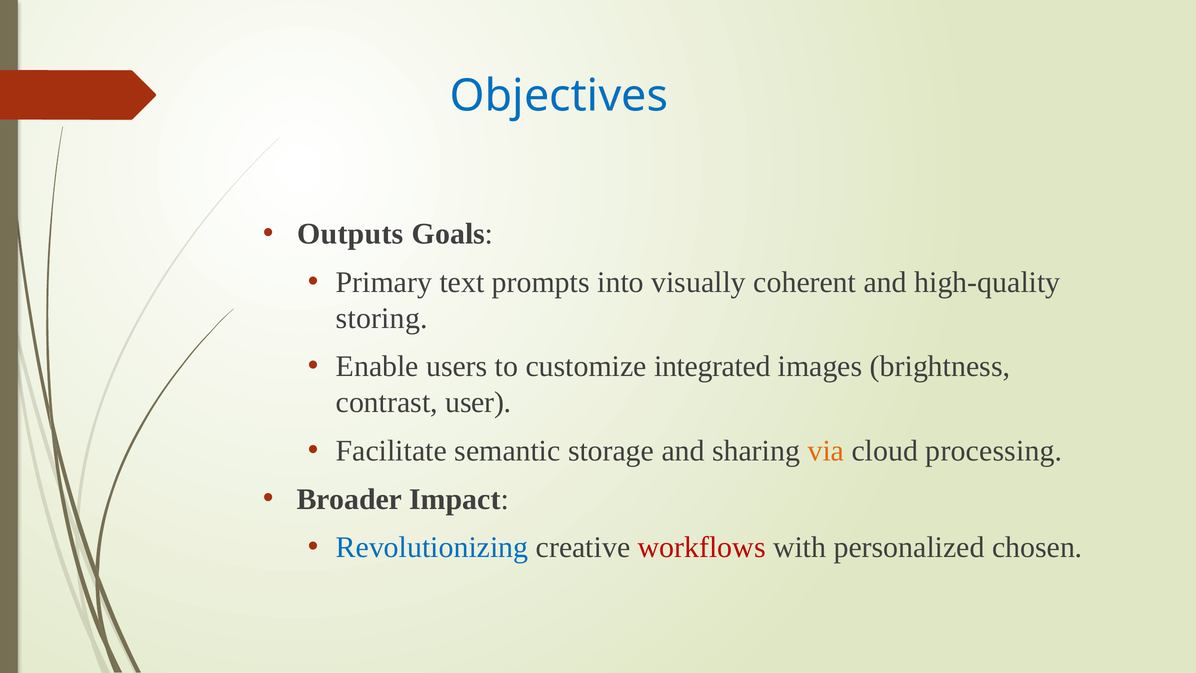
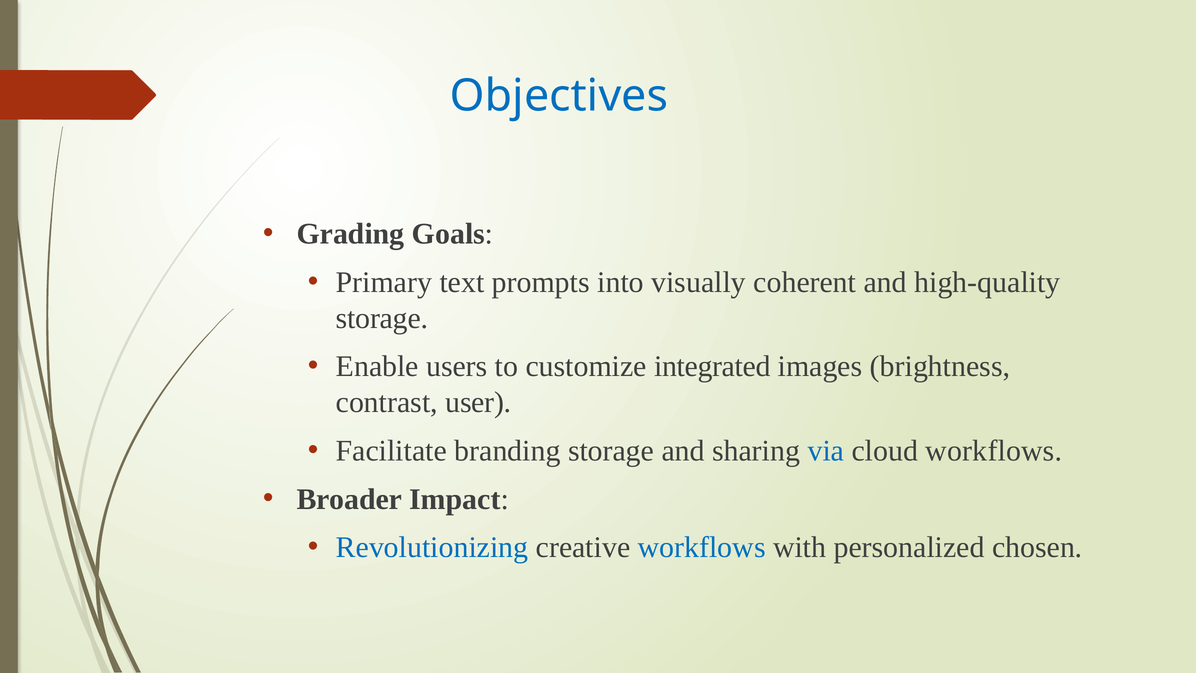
Outputs: Outputs -> Grading
storing at (382, 318): storing -> storage
semantic: semantic -> branding
via colour: orange -> blue
cloud processing: processing -> workflows
workflows at (702, 547) colour: red -> blue
